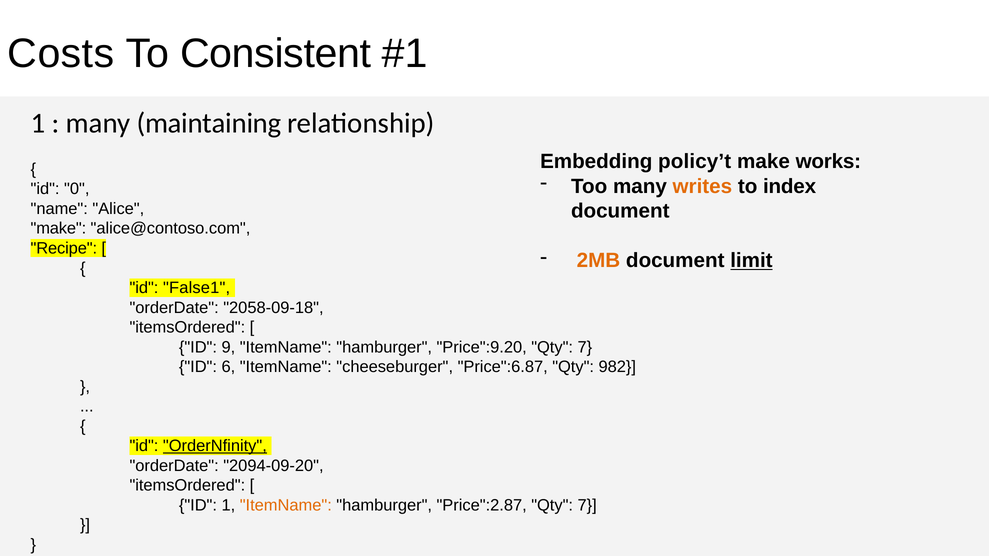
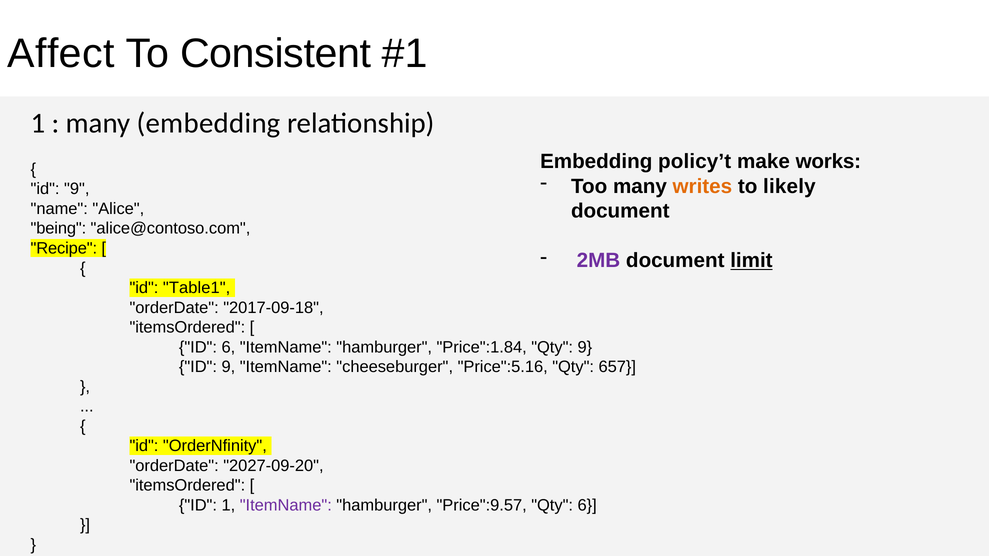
Costs: Costs -> Affect
many maintaining: maintaining -> embedding
index: index -> likely
0 at (77, 189): 0 -> 9
make at (58, 229): make -> being
2MB colour: orange -> purple
False1: False1 -> Table1
2058-09-18: 2058-09-18 -> 2017-09-18
ID 9: 9 -> 6
Price":9.20: Price":9.20 -> Price":1.84
7 at (585, 347): 7 -> 9
6 at (228, 367): 6 -> 9
Price":6.87: Price":6.87 -> Price":5.16
982: 982 -> 657
OrderNfinity underline: present -> none
2094-09-20: 2094-09-20 -> 2027-09-20
ItemName at (286, 505) colour: orange -> purple
Price":2.87: Price":2.87 -> Price":9.57
7 at (587, 505): 7 -> 6
